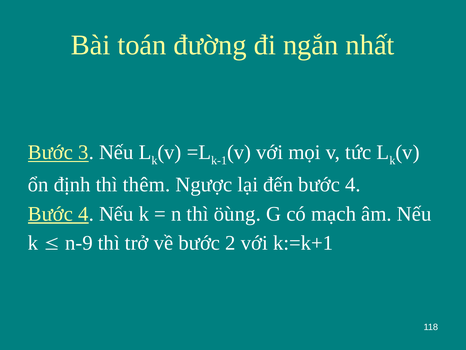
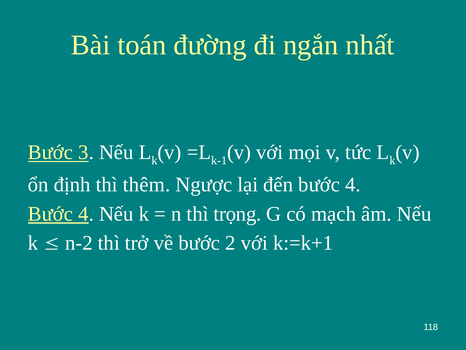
öùng: öùng -> trọng
n-9: n-9 -> n-2
